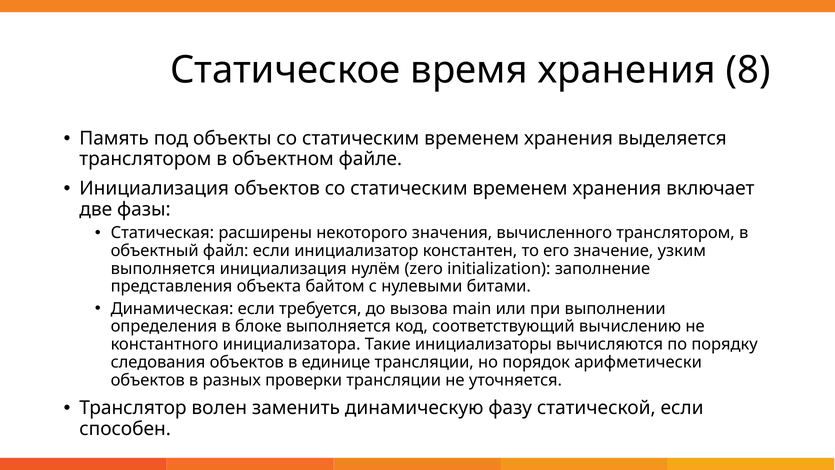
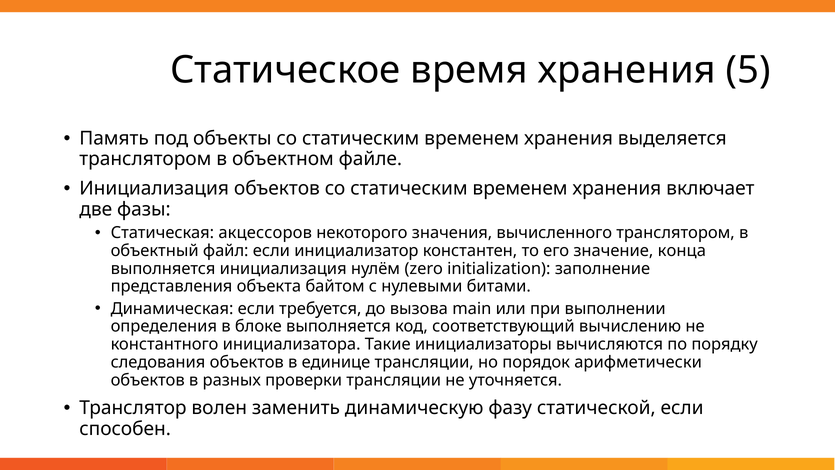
8: 8 -> 5
расширены: расширены -> акцессоров
узким: узким -> конца
